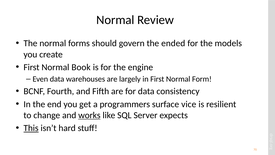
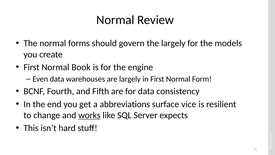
the ended: ended -> largely
programmers: programmers -> abbreviations
This underline: present -> none
